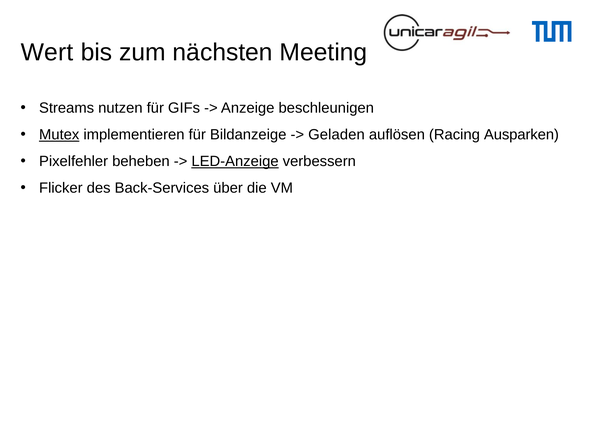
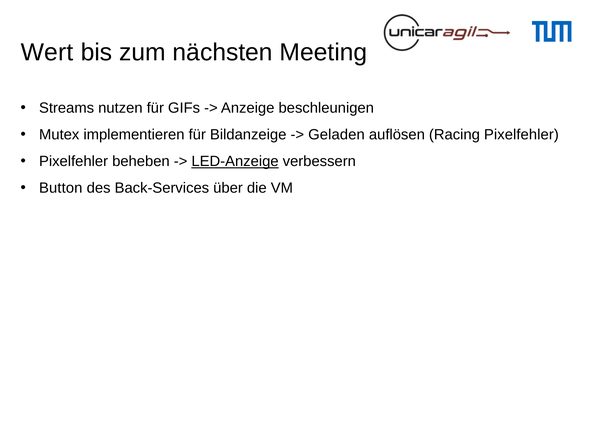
Mutex underline: present -> none
Racing Ausparken: Ausparken -> Pixelfehler
Flicker: Flicker -> Button
